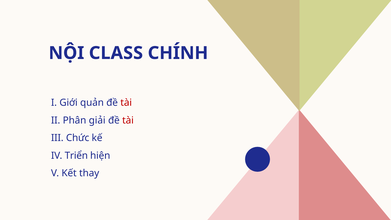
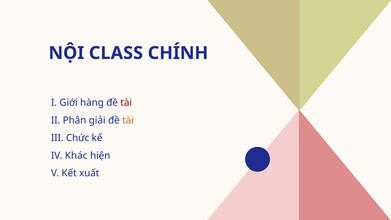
quản: quản -> hàng
tài at (128, 120) colour: red -> orange
Triển: Triển -> Khác
thay: thay -> xuất
